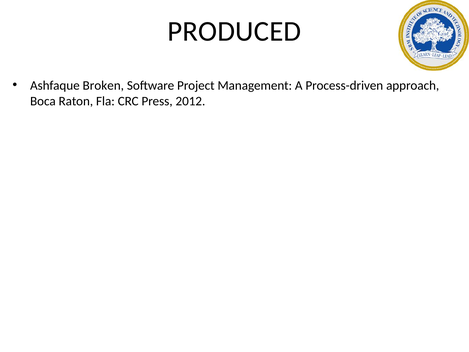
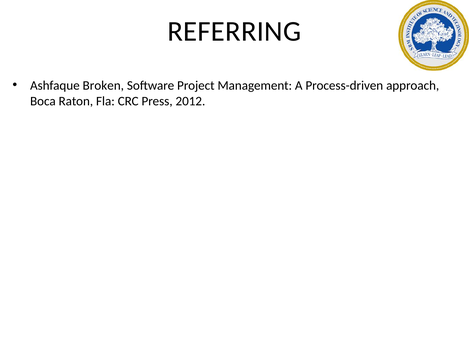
PRODUCED: PRODUCED -> REFERRING
